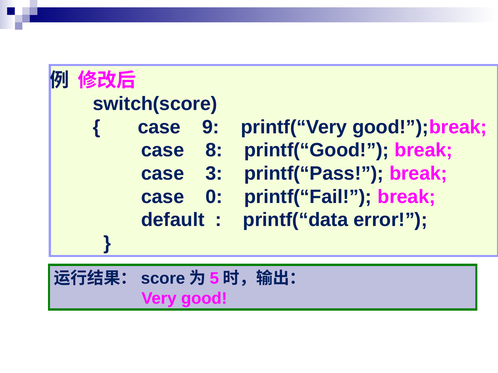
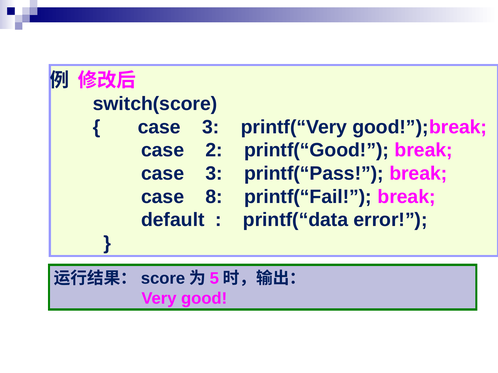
9 at (211, 127): 9 -> 3
8: 8 -> 2
0: 0 -> 8
